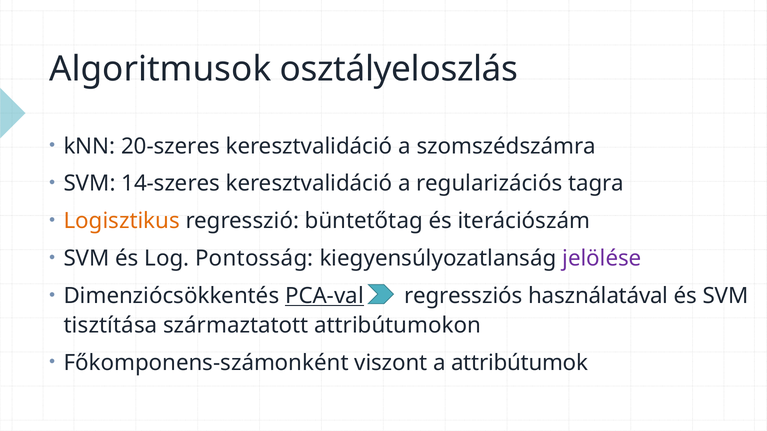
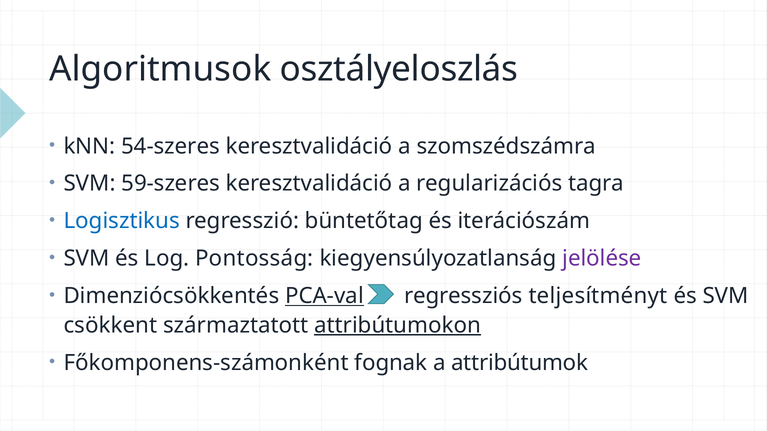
20-szeres: 20-szeres -> 54-szeres
14-szeres: 14-szeres -> 59-szeres
Logisztikus colour: orange -> blue
használatával: használatával -> teljesítményt
tisztítása: tisztítása -> csökkent
attribútumokon underline: none -> present
viszont: viszont -> fognak
